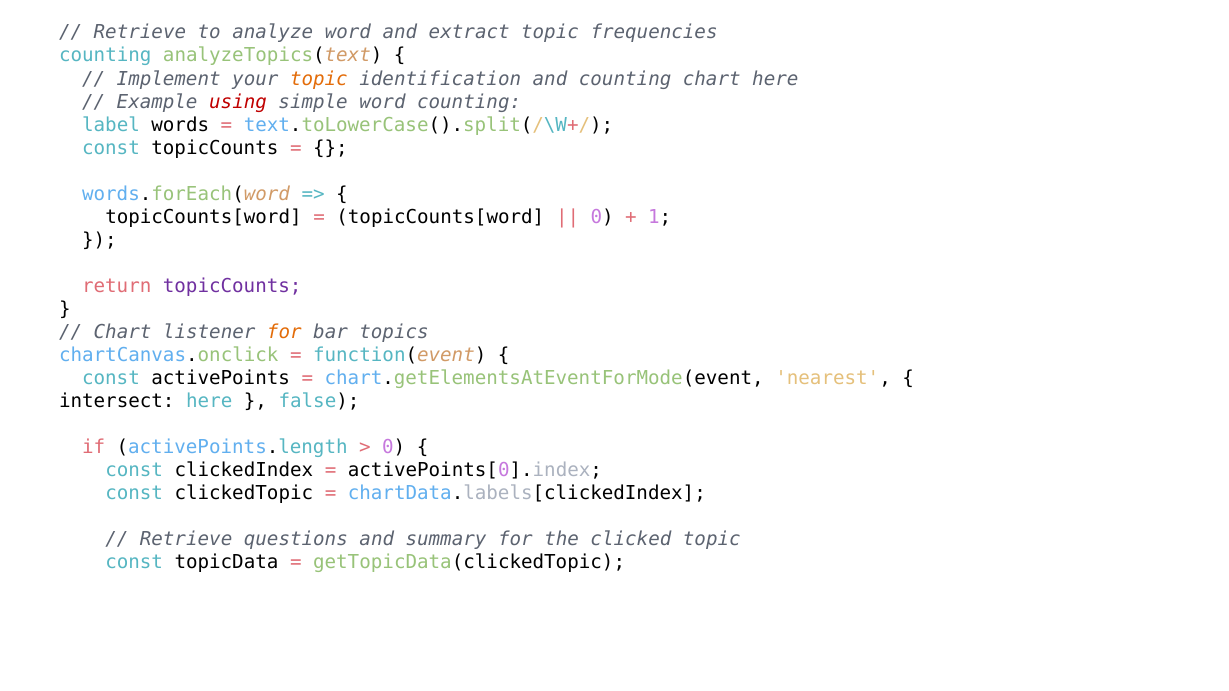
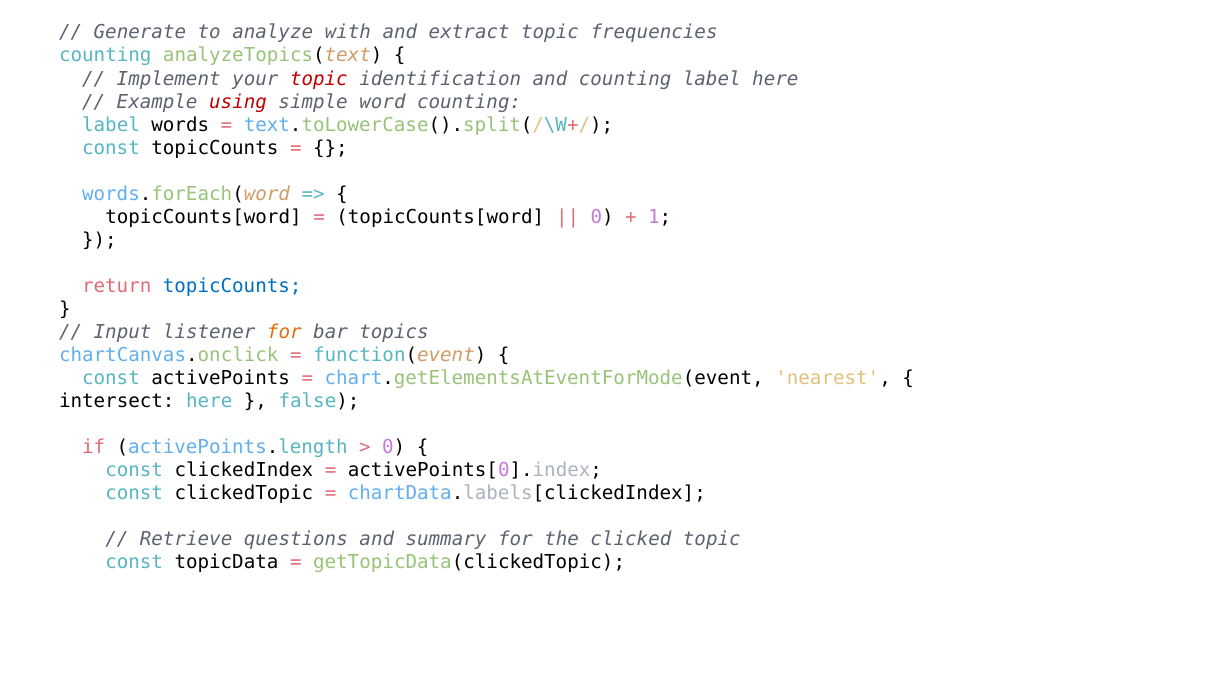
Retrieve at (140, 33): Retrieve -> Generate
analyze word: word -> with
topic at (319, 79) colour: orange -> red
and counting chart: chart -> label
topicCounts at (232, 286) colour: purple -> blue
Chart at (123, 332): Chart -> Input
